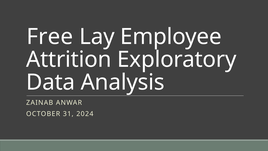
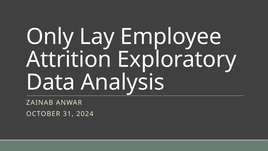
Free: Free -> Only
